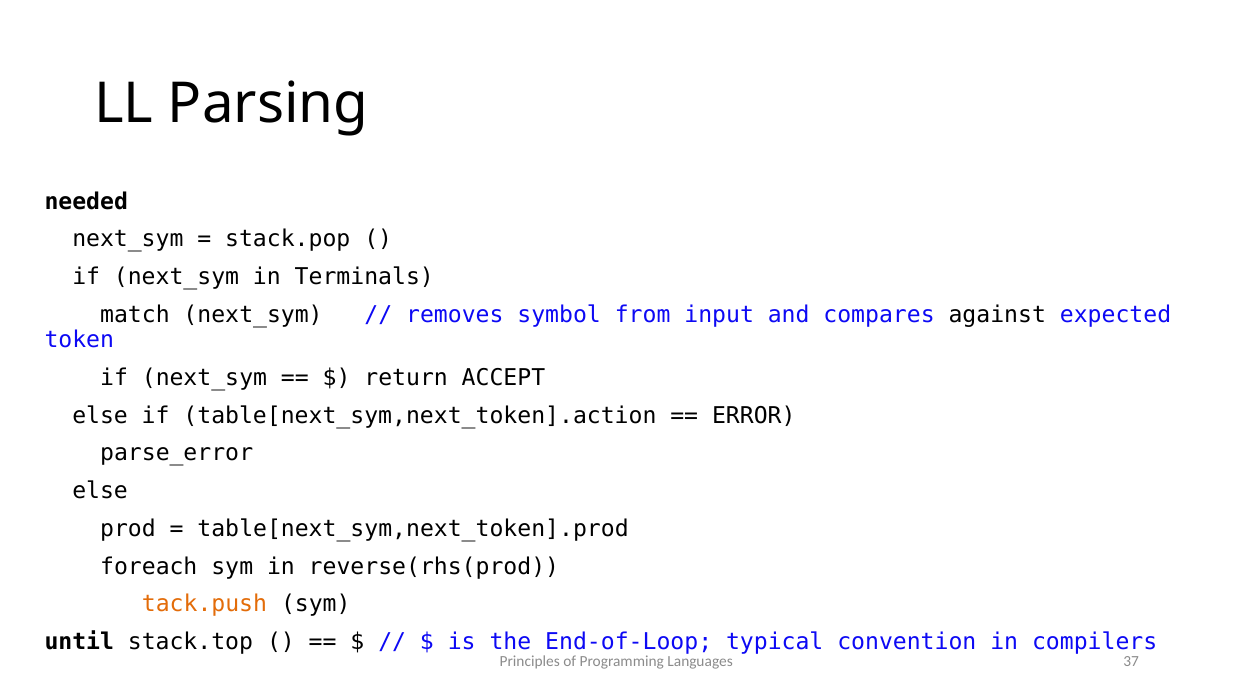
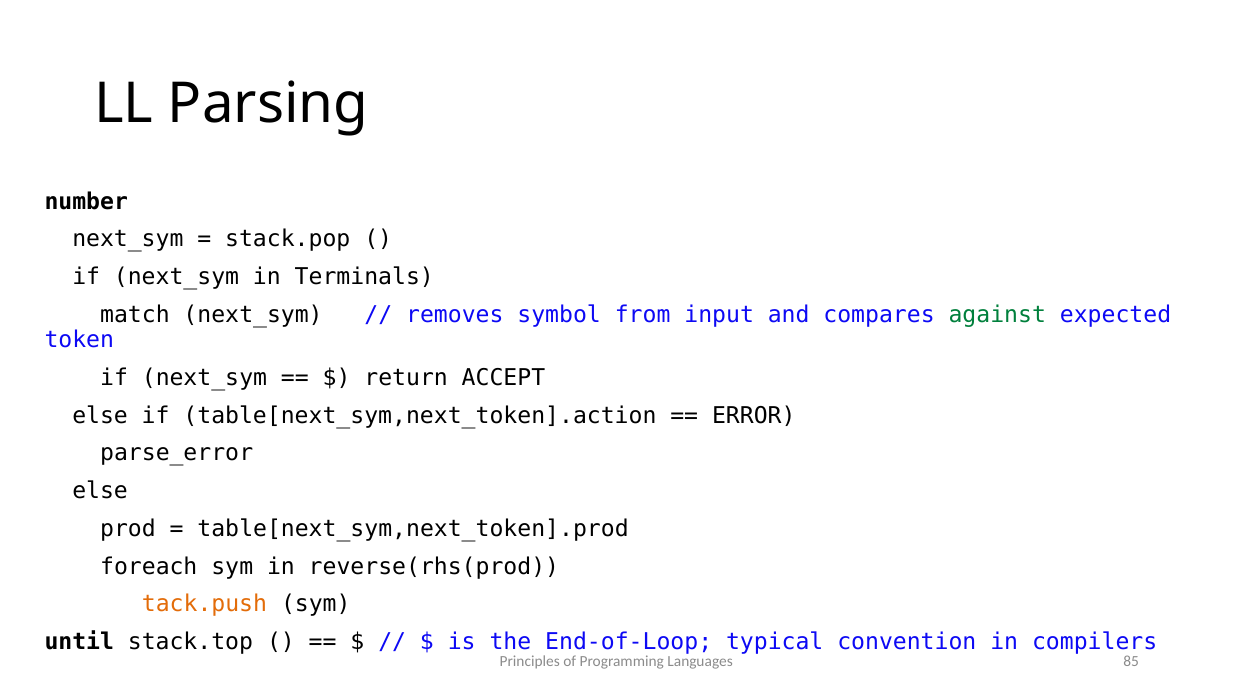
needed: needed -> number
against colour: black -> green
37: 37 -> 85
